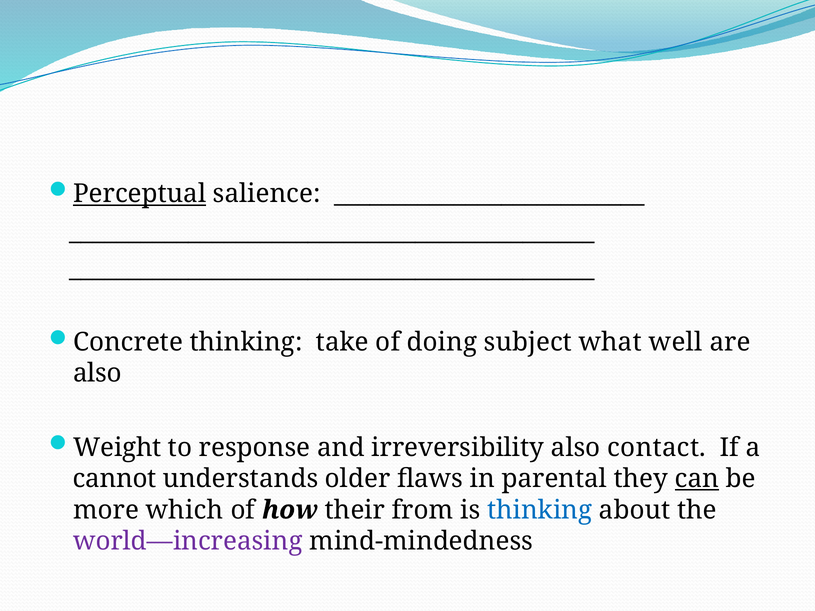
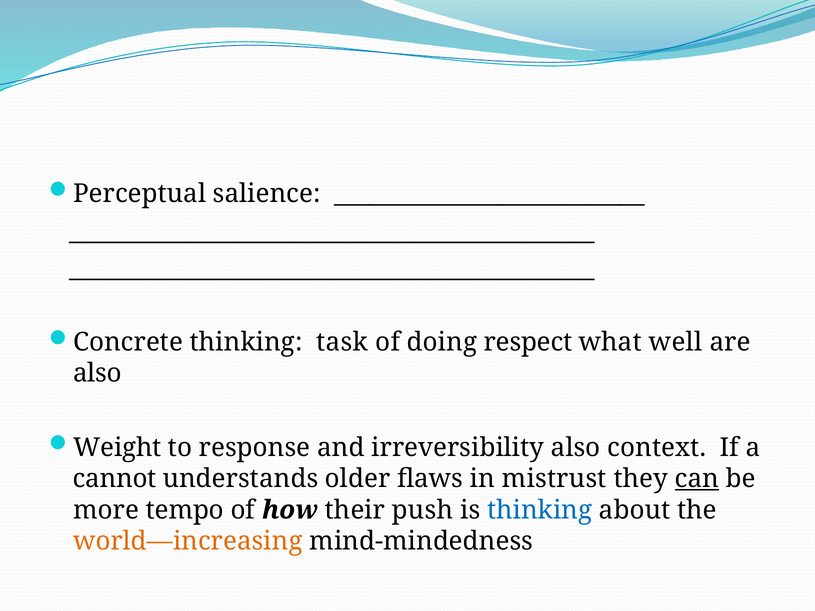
Perceptual underline: present -> none
take: take -> task
subject: subject -> respect
contact: contact -> context
parental: parental -> mistrust
which: which -> tempo
from: from -> push
world—increasing colour: purple -> orange
